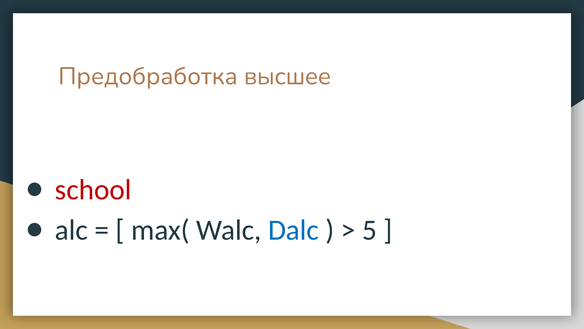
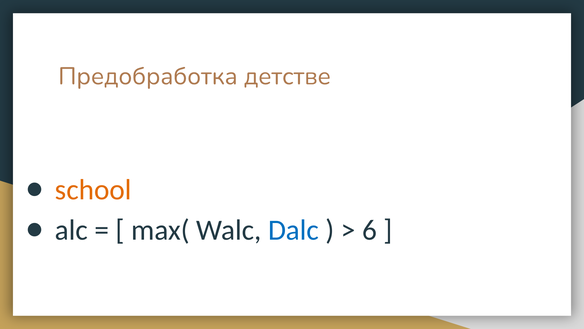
высшее: высшее -> детстве
school colour: red -> orange
5: 5 -> 6
